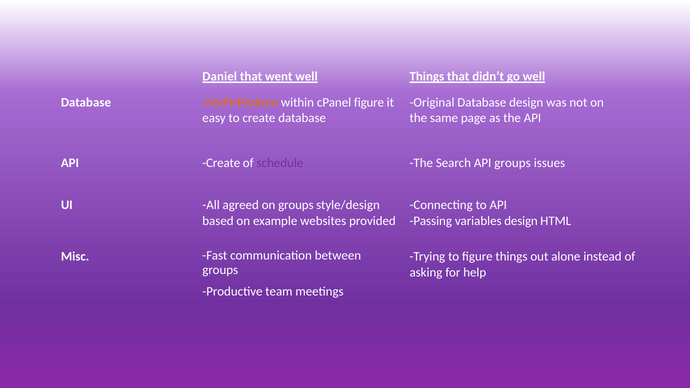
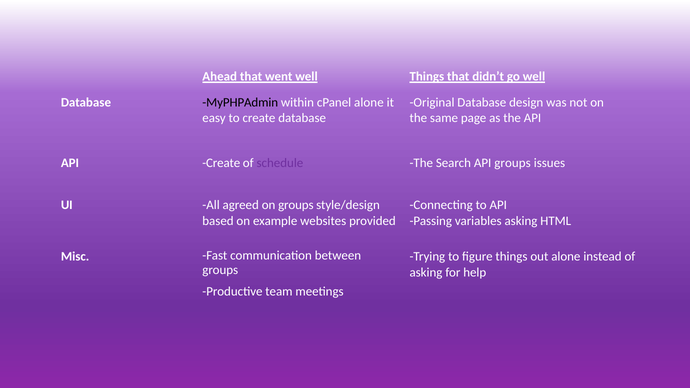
Daniel: Daniel -> Ahead
MyPHPAdmin colour: orange -> black
cPanel figure: figure -> alone
variables design: design -> asking
